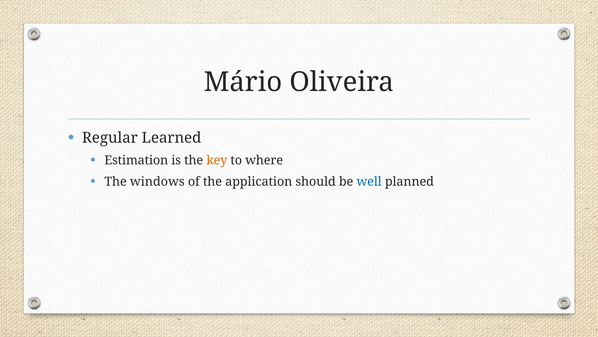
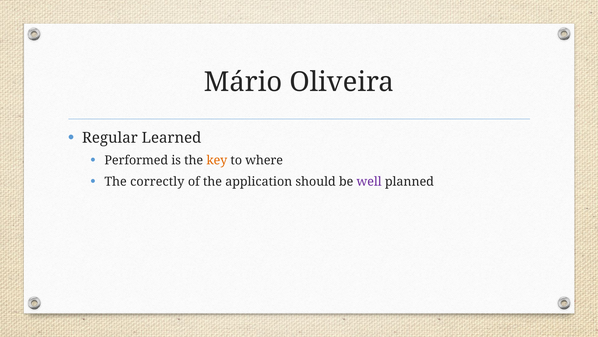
Estimation: Estimation -> Performed
windows: windows -> correctly
well colour: blue -> purple
